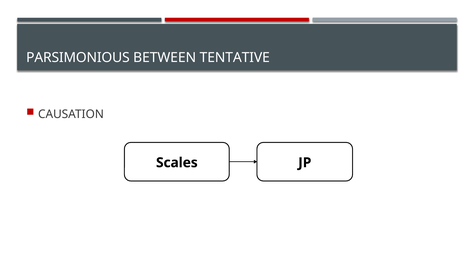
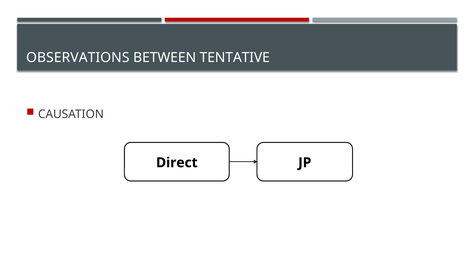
PARSIMONIOUS: PARSIMONIOUS -> OBSERVATIONS
Scales: Scales -> Direct
